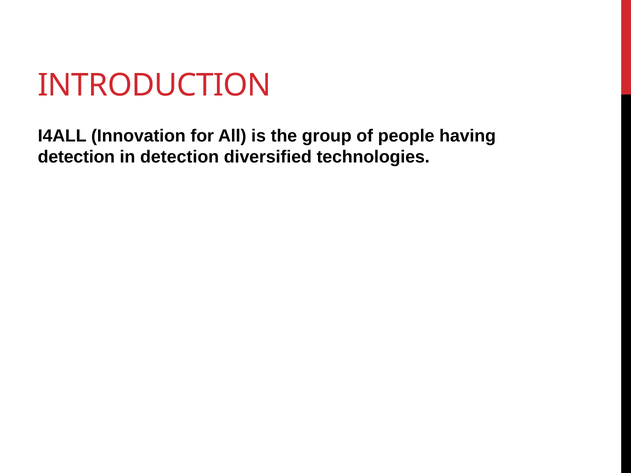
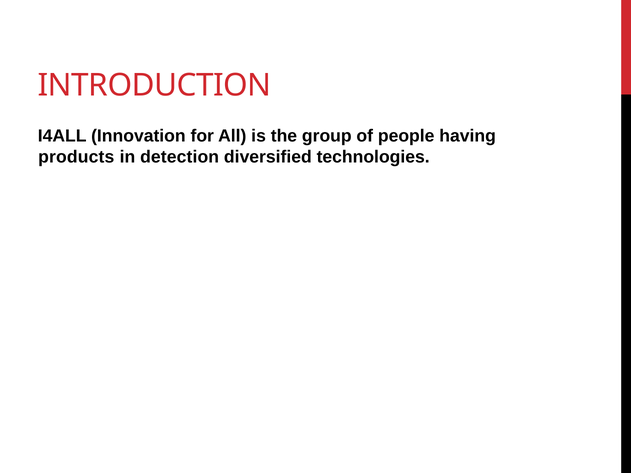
detection at (76, 157): detection -> products
